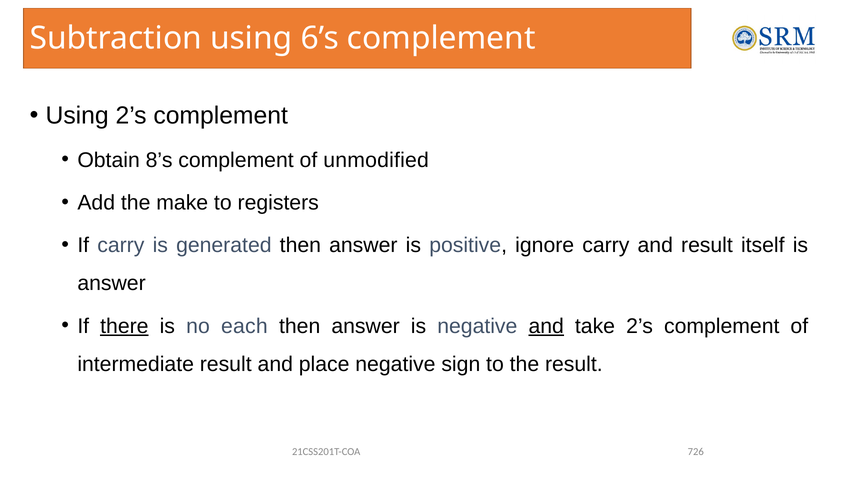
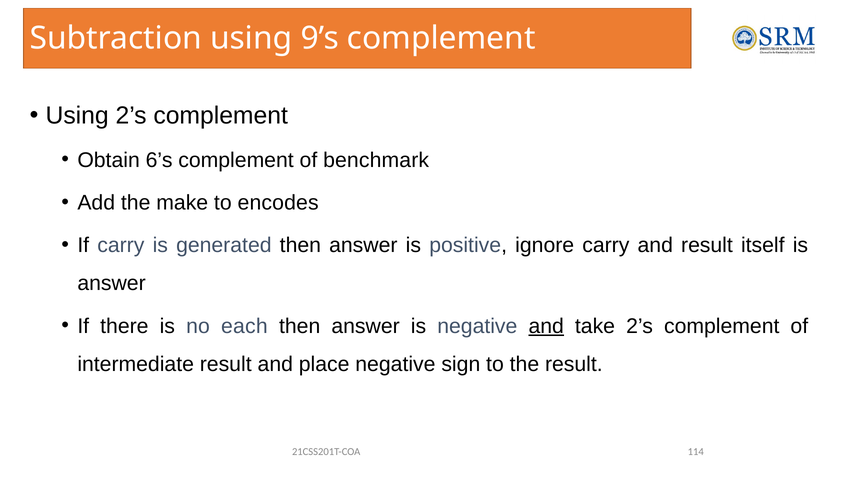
6’s: 6’s -> 9’s
8’s: 8’s -> 6’s
unmodified: unmodified -> benchmark
registers: registers -> encodes
there underline: present -> none
726: 726 -> 114
